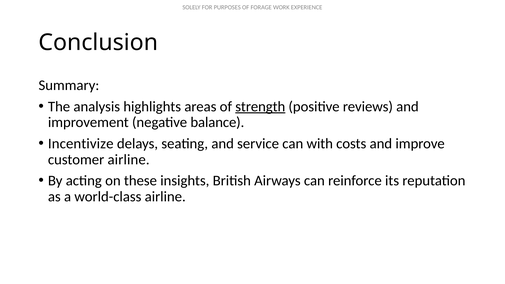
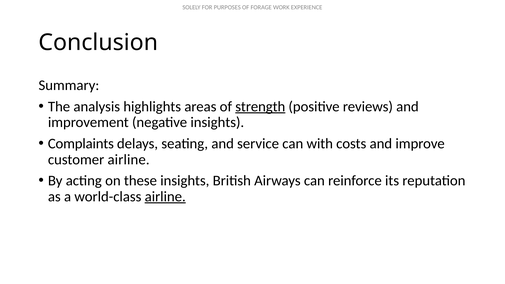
negative balance: balance -> insights
Incentivize: Incentivize -> Complaints
airline at (165, 197) underline: none -> present
